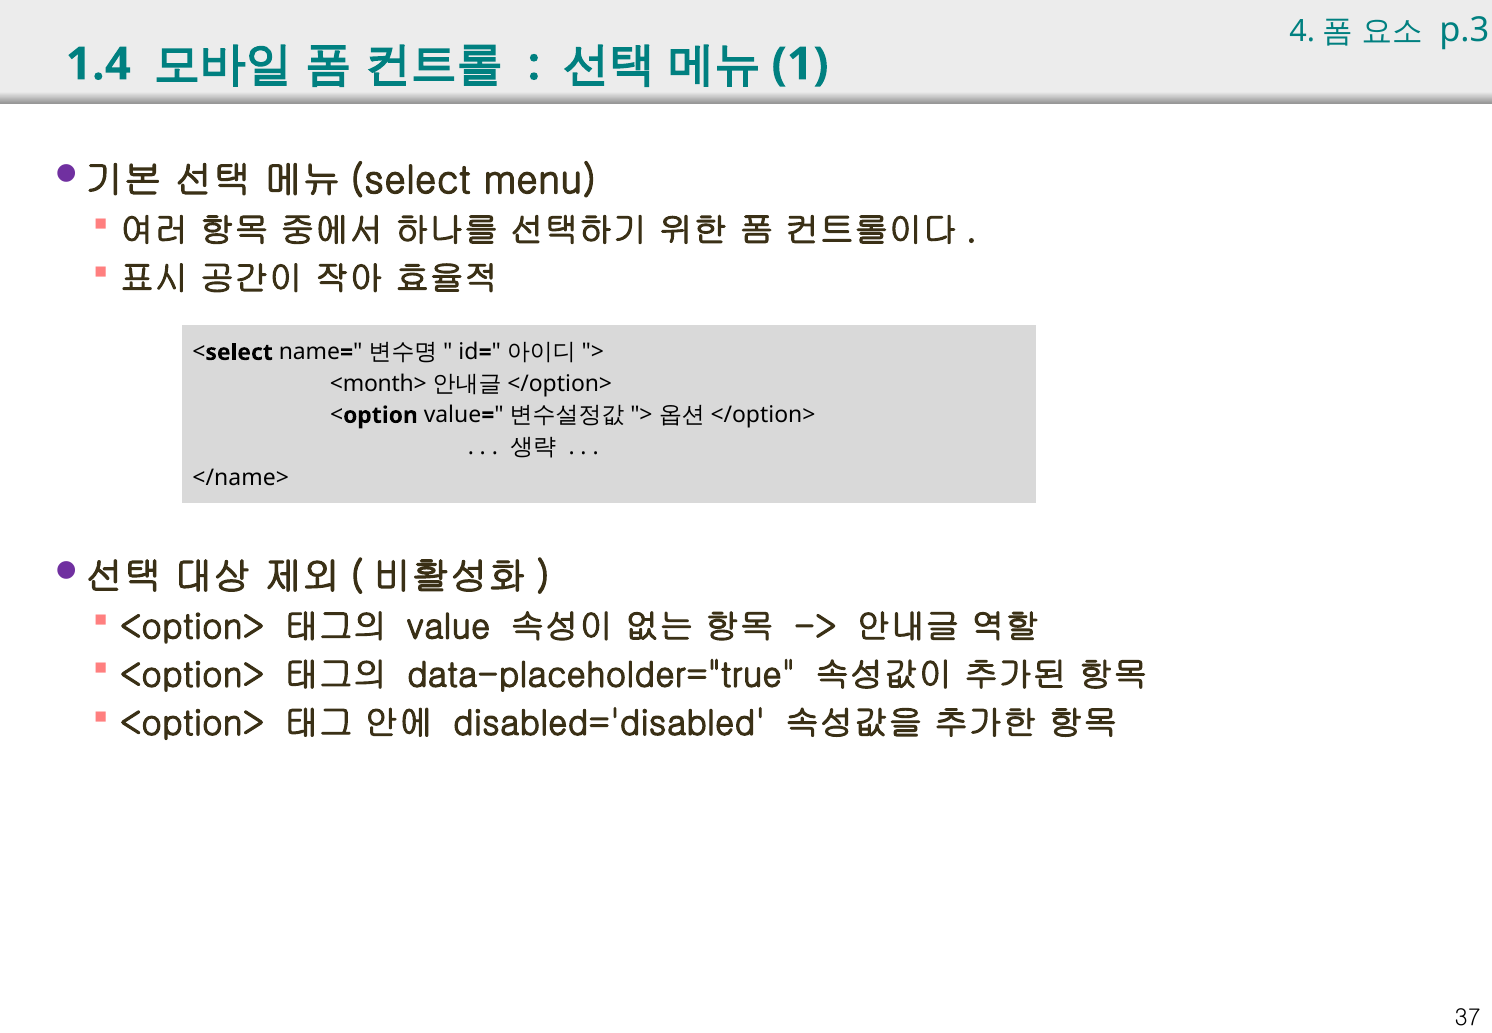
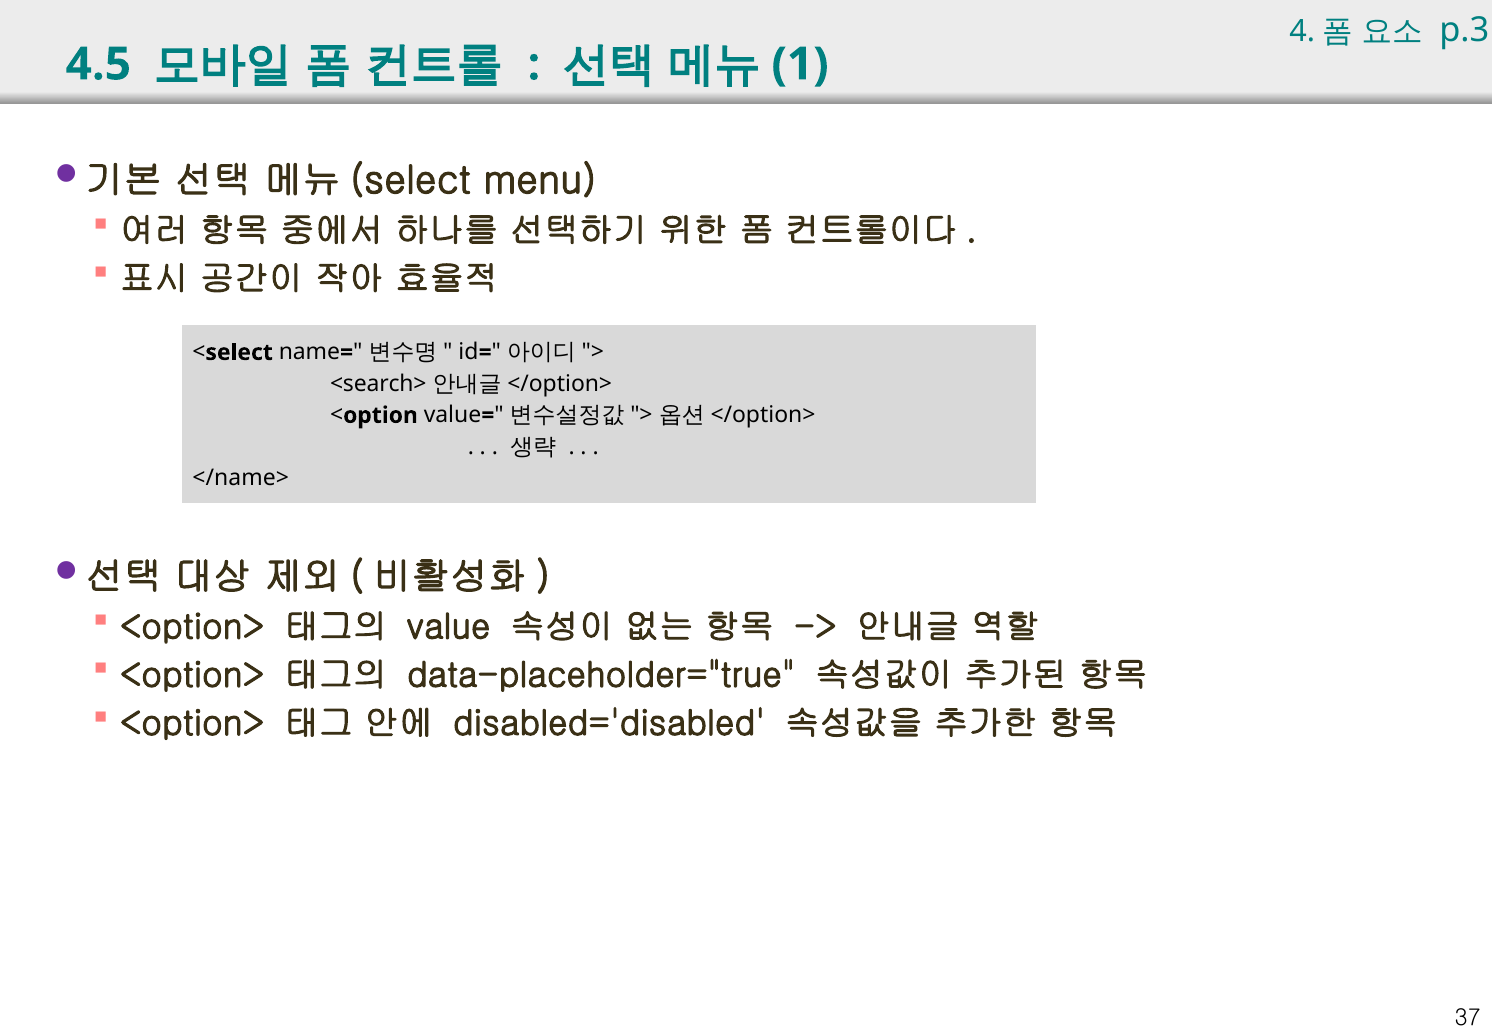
1.4: 1.4 -> 4.5
<month>: <month> -> <search>
